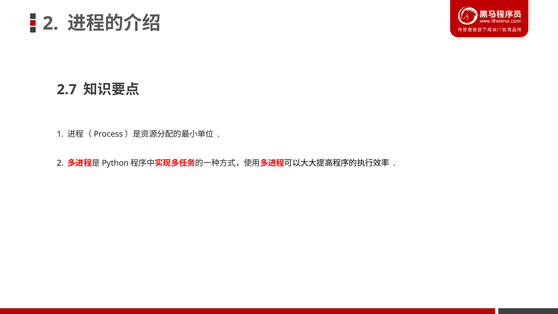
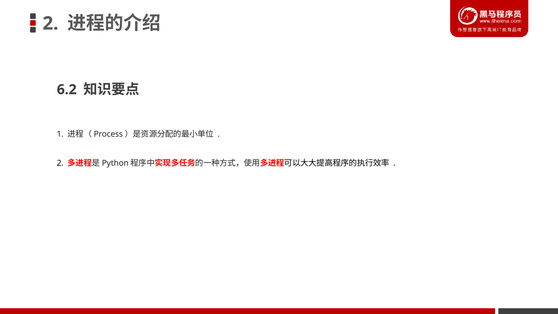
2.7: 2.7 -> 6.2
